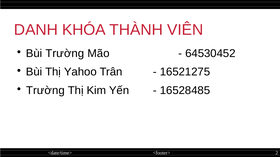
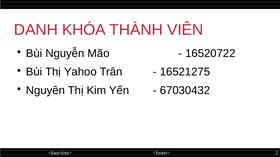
Bùi Trường: Trường -> Nguyễn
64530452: 64530452 -> 16520722
Trường at (45, 91): Trường -> Nguyên
16528485: 16528485 -> 67030432
